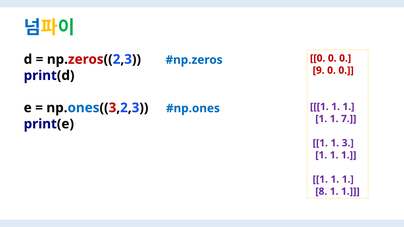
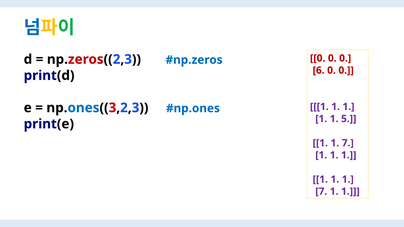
9: 9 -> 6
7: 7 -> 5
3 at (348, 143): 3 -> 7
8 at (321, 192): 8 -> 7
